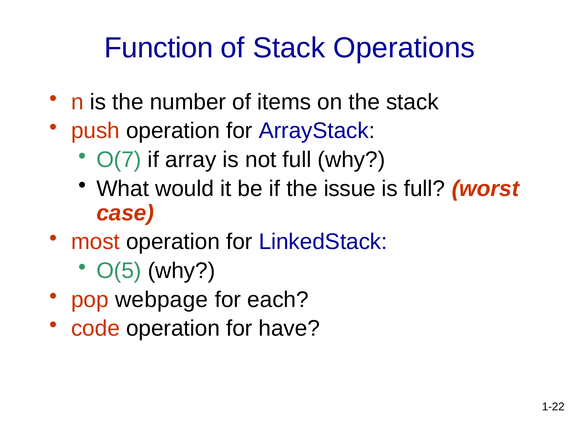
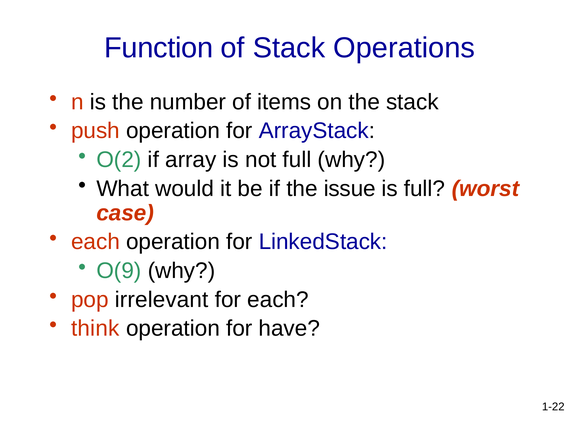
O(7: O(7 -> O(2
most at (95, 242): most -> each
O(5: O(5 -> O(9
webpage: webpage -> irrelevant
code: code -> think
